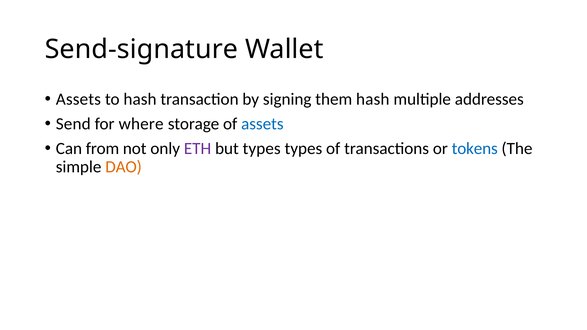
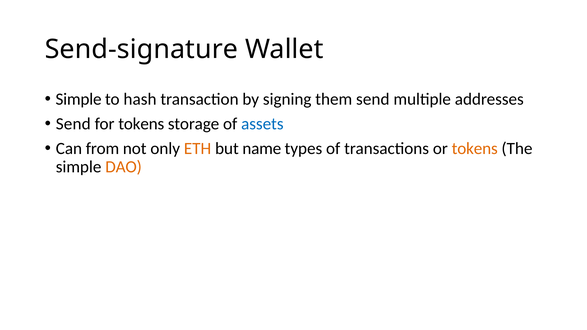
Assets at (78, 99): Assets -> Simple
them hash: hash -> send
for where: where -> tokens
ETH colour: purple -> orange
but types: types -> name
tokens at (475, 148) colour: blue -> orange
